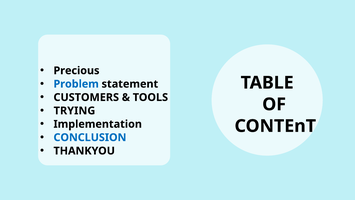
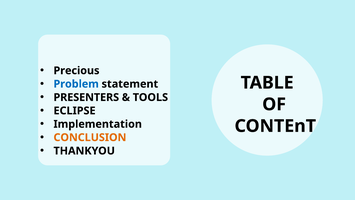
CUSTOMERS: CUSTOMERS -> PRESENTERS
TRYING: TRYING -> ECLIPSE
CONCLUSION colour: blue -> orange
